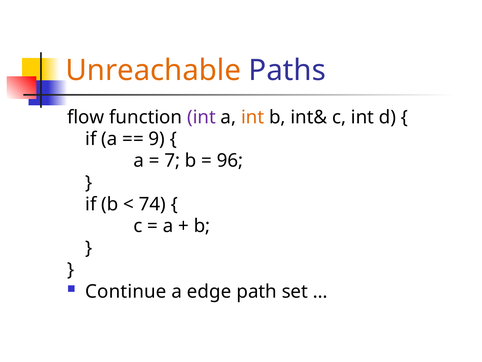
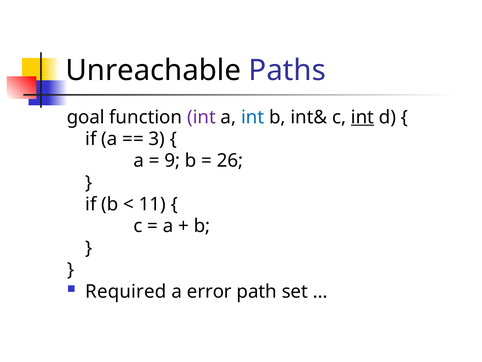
Unreachable colour: orange -> black
flow: flow -> goal
int at (253, 117) colour: orange -> blue
int at (362, 117) underline: none -> present
9: 9 -> 3
7: 7 -> 9
96: 96 -> 26
74: 74 -> 11
Continue: Continue -> Required
edge: edge -> error
